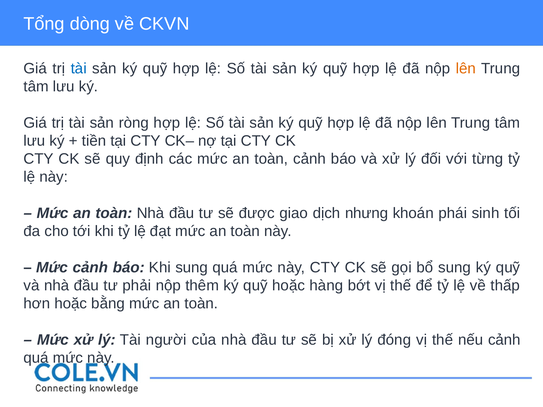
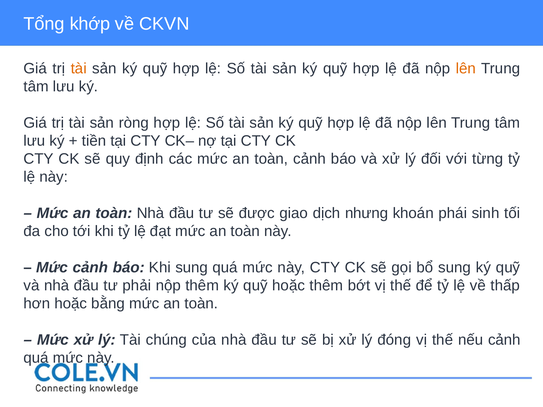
dòng: dòng -> khớp
tài at (79, 68) colour: blue -> orange
hoặc hàng: hàng -> thêm
người: người -> chúng
